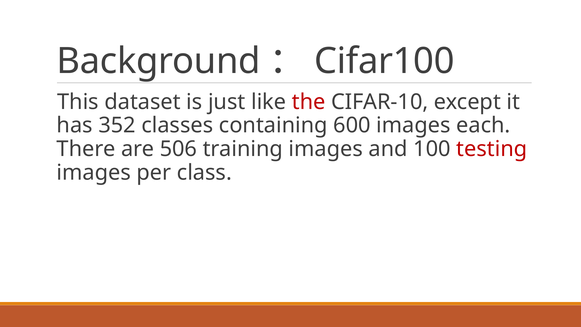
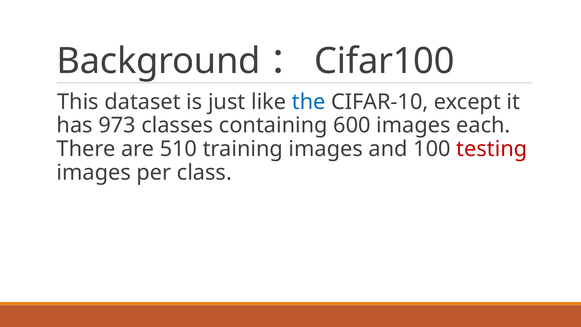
the colour: red -> blue
352: 352 -> 973
506: 506 -> 510
